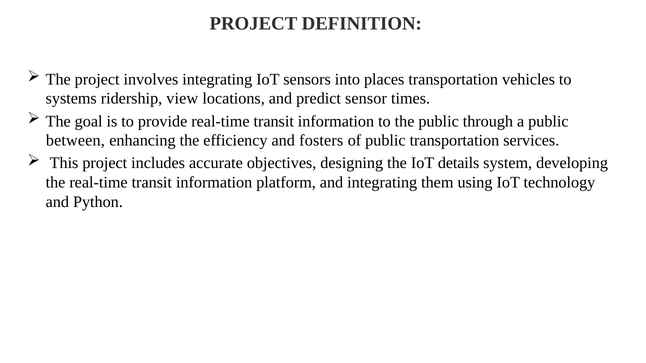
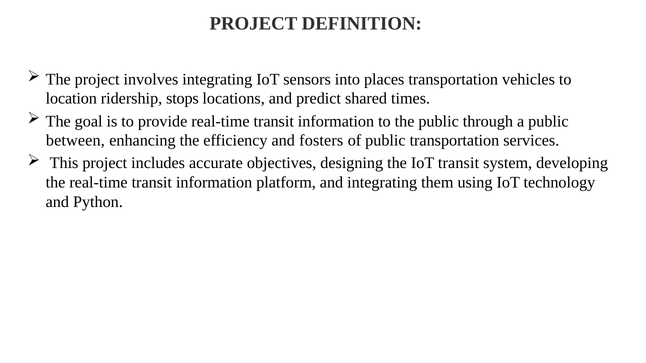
systems: systems -> location
view: view -> stops
sensor: sensor -> shared
IoT details: details -> transit
